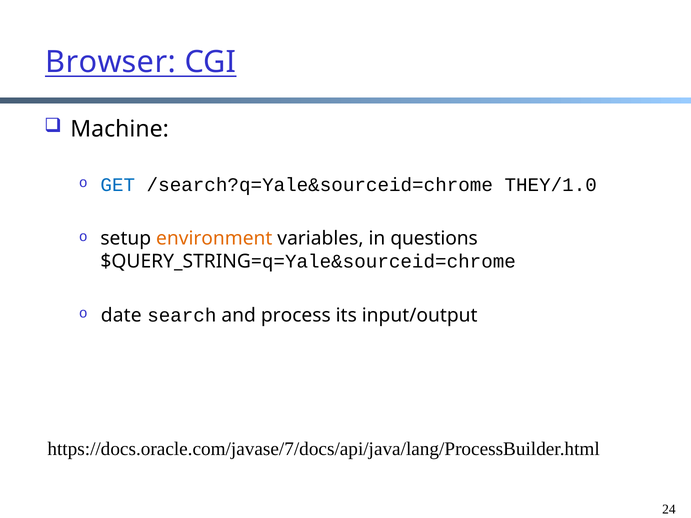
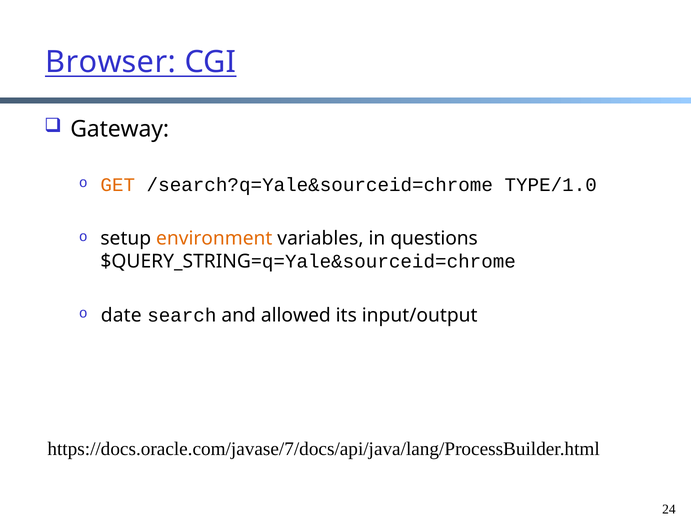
Machine: Machine -> Gateway
GET colour: blue -> orange
THEY/1.0: THEY/1.0 -> TYPE/1.0
process: process -> allowed
